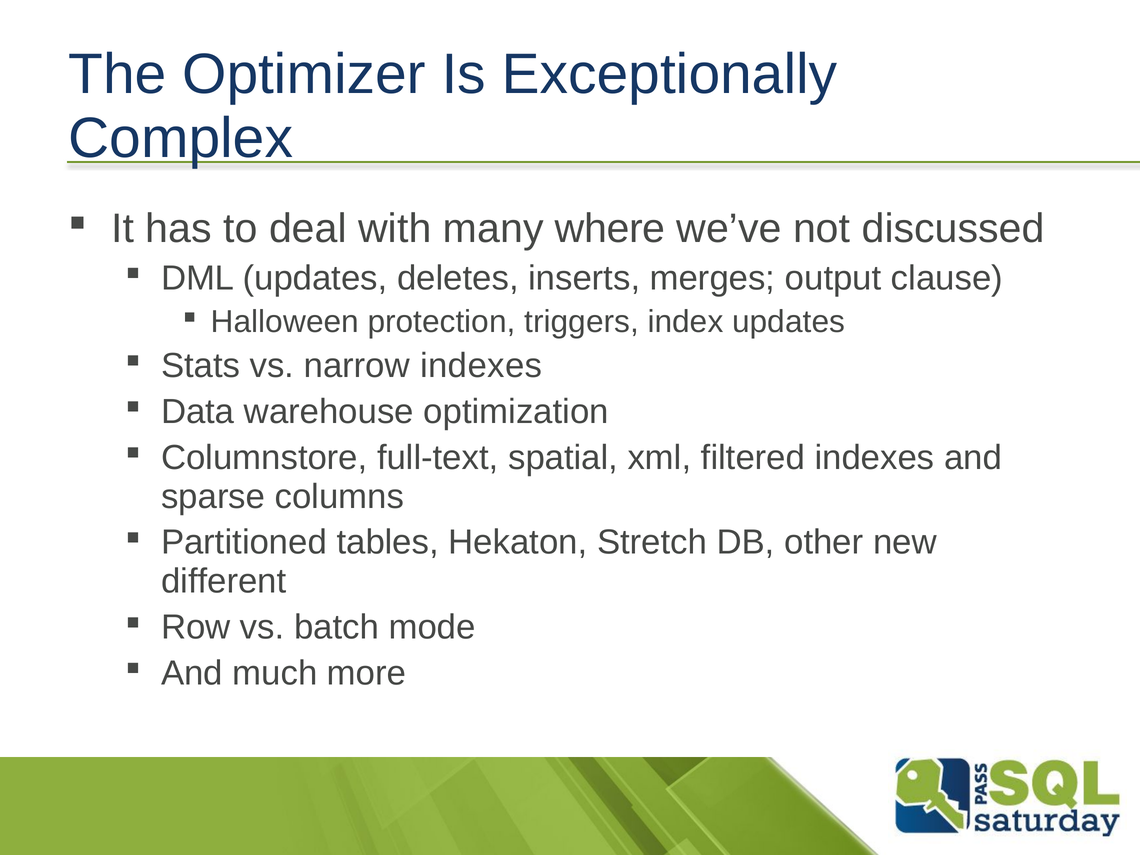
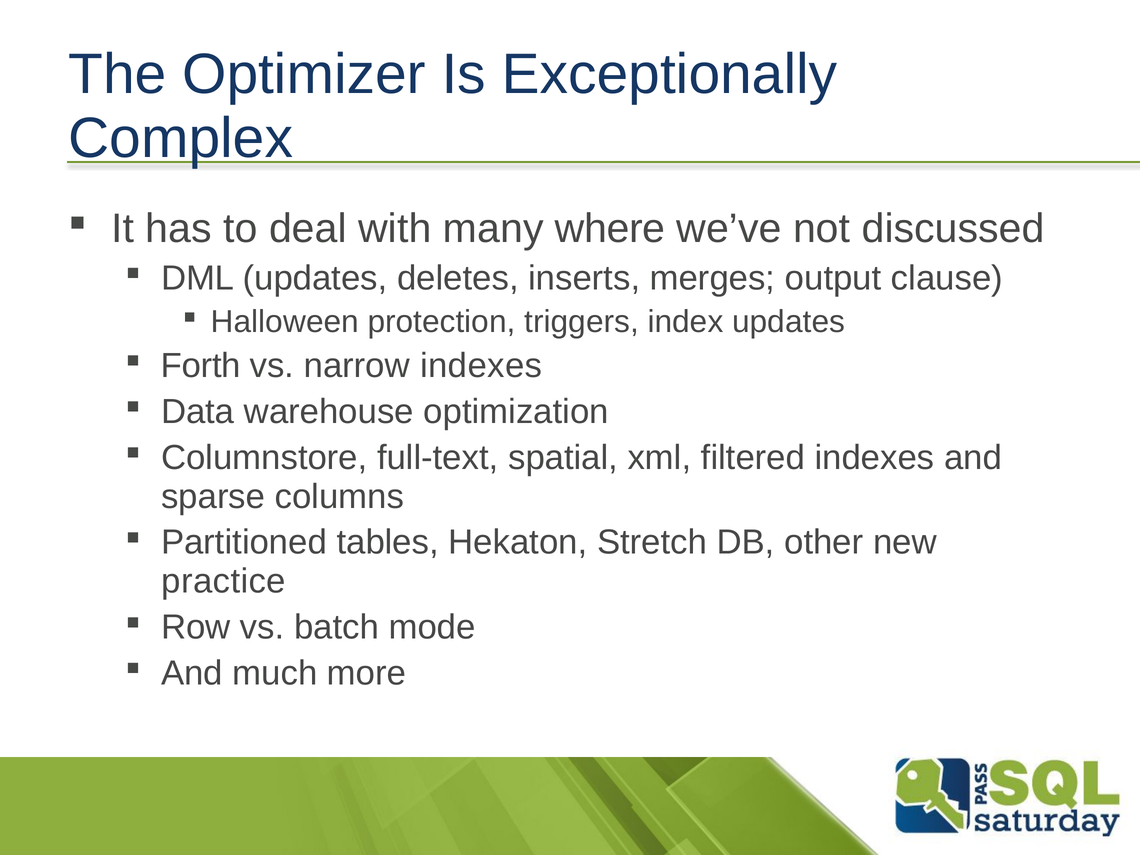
Stats: Stats -> Forth
different: different -> practice
